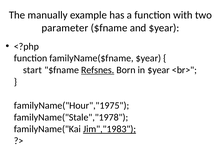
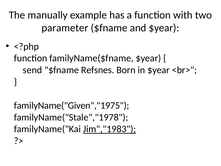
start: start -> send
Refsnes underline: present -> none
familyName("Hour","1975: familyName("Hour","1975 -> familyName("Given","1975
